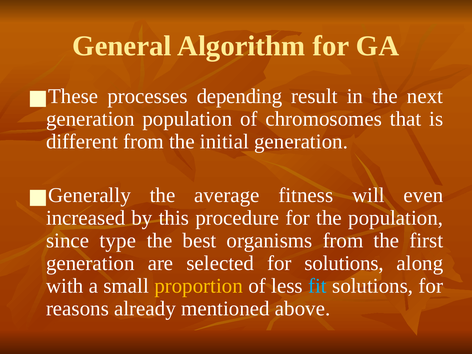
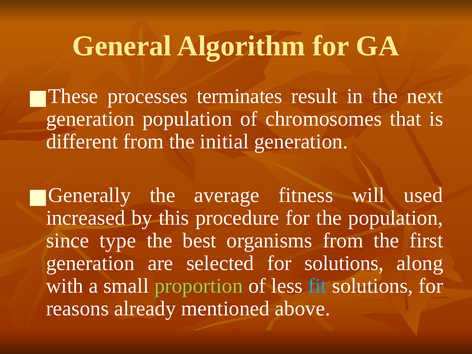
depending: depending -> terminates
even: even -> used
proportion colour: yellow -> light green
